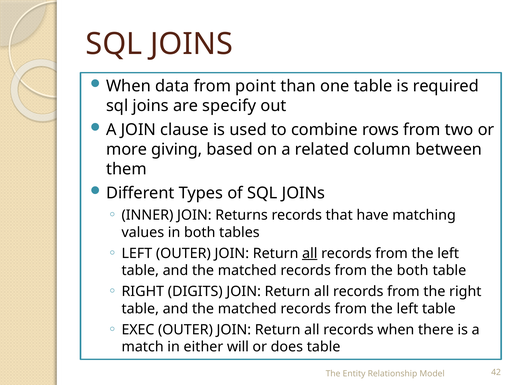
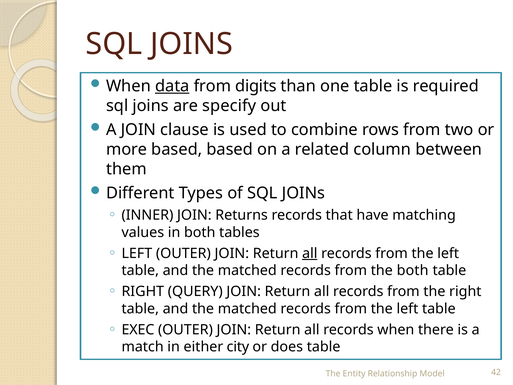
data underline: none -> present
point: point -> digits
more giving: giving -> based
DIGITS: DIGITS -> QUERY
will: will -> city
